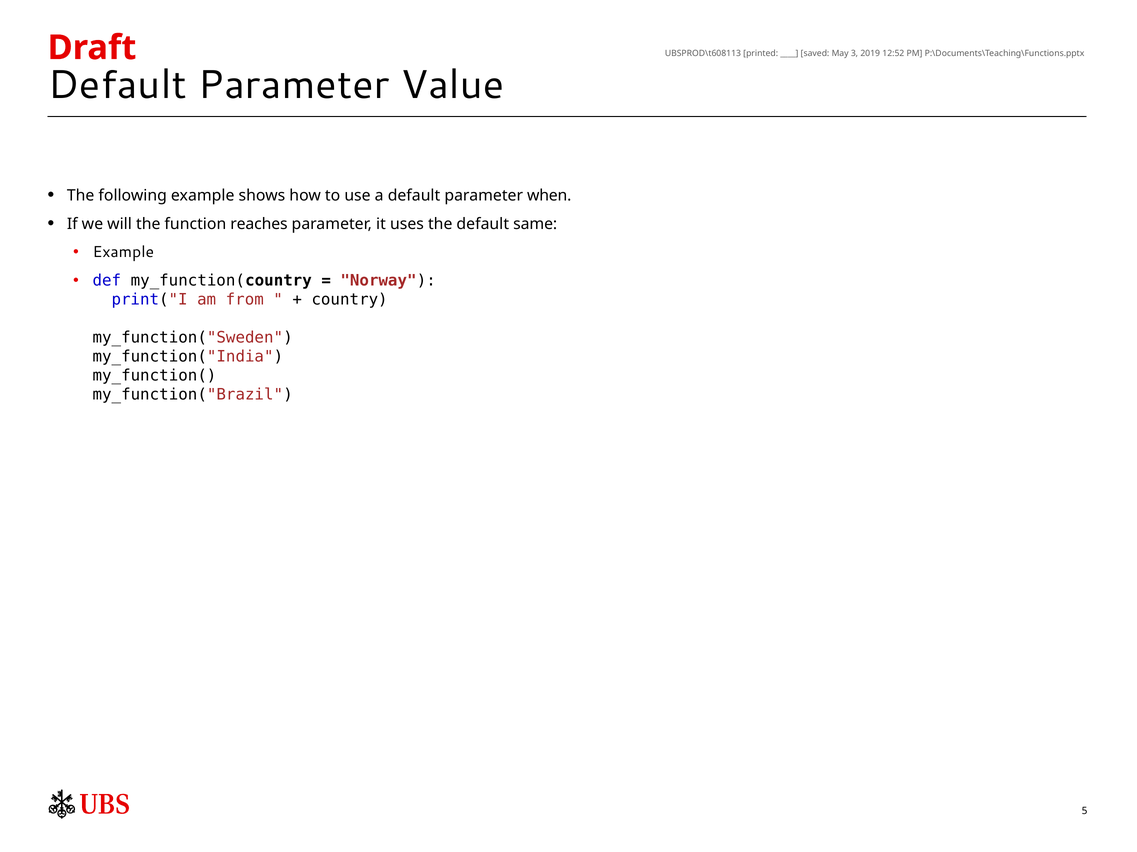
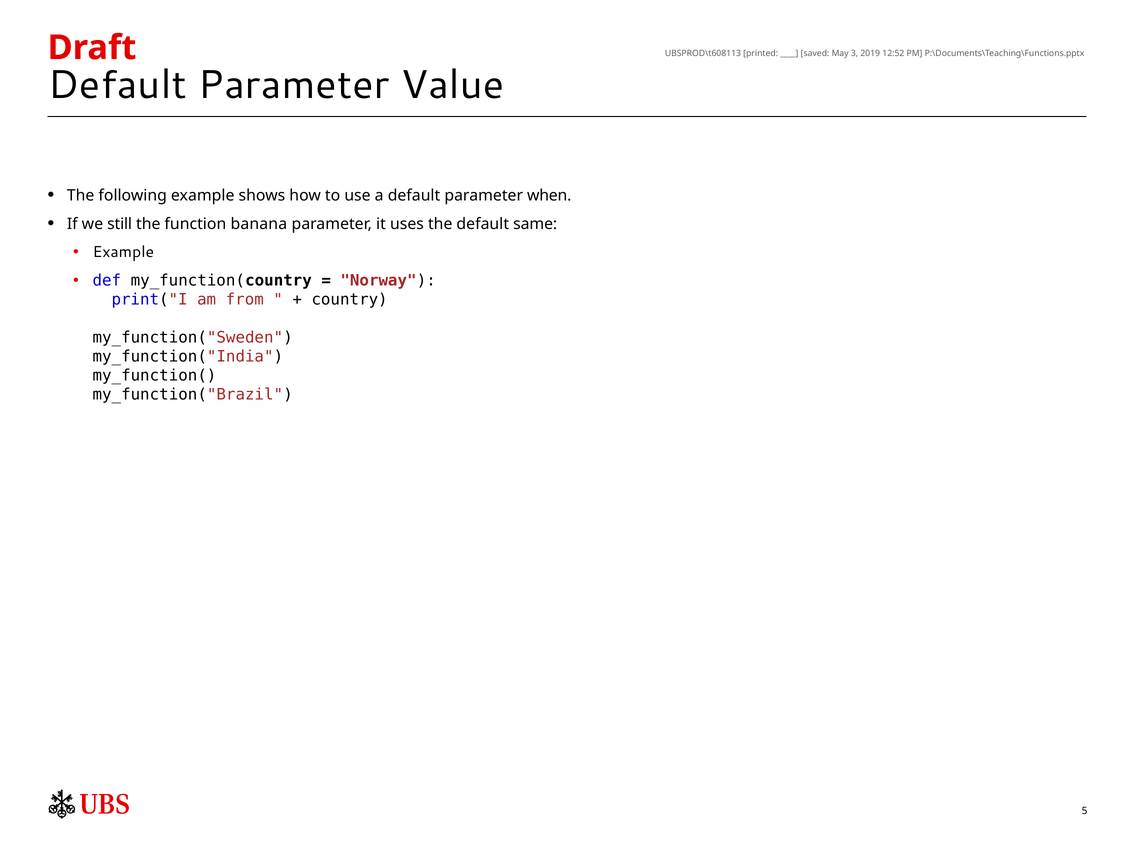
will: will -> still
reaches: reaches -> banana
